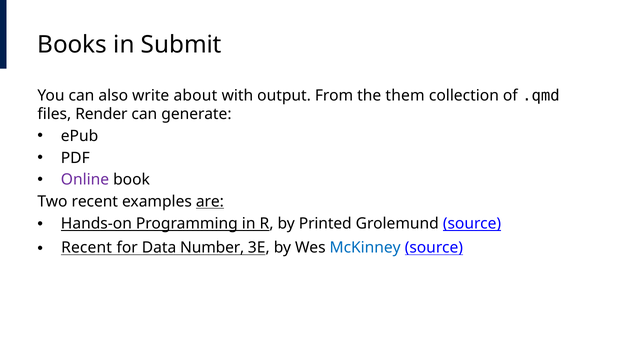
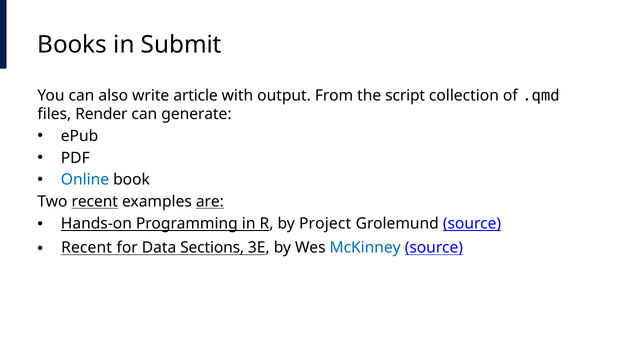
about: about -> article
them: them -> script
Online colour: purple -> blue
recent at (95, 202) underline: none -> present
Printed: Printed -> Project
Number: Number -> Sections
